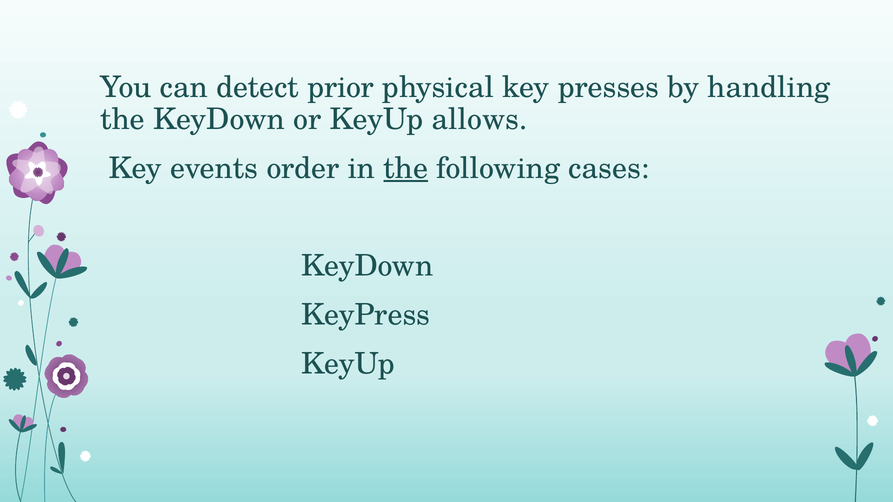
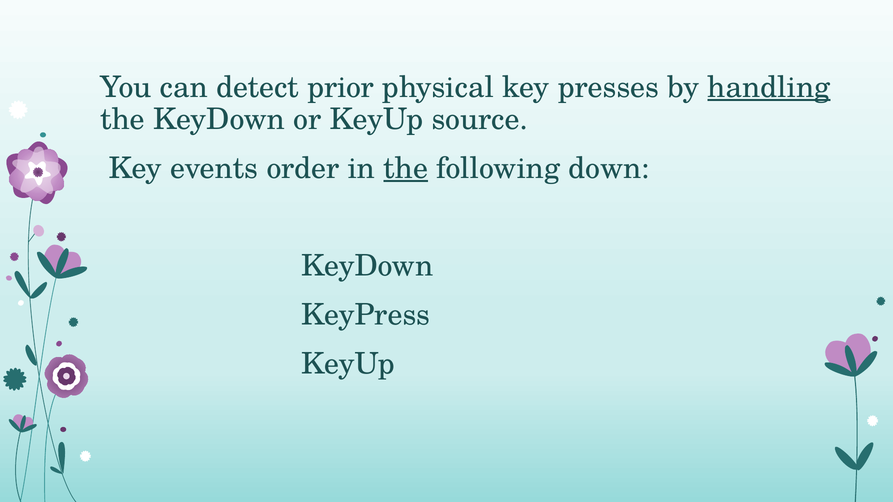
handling underline: none -> present
allows: allows -> source
cases: cases -> down
